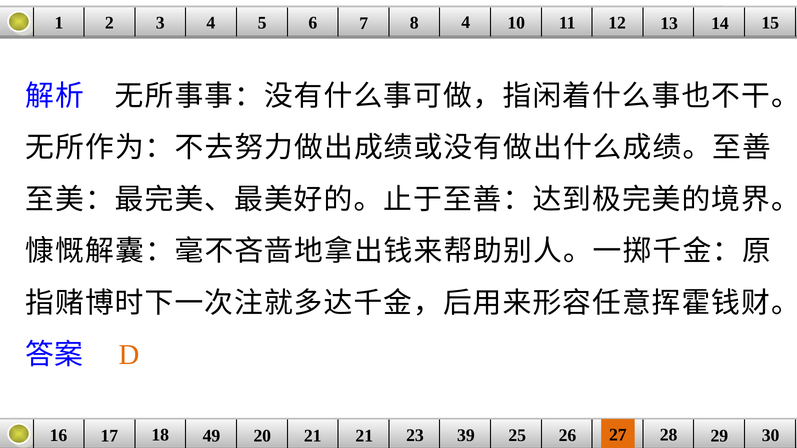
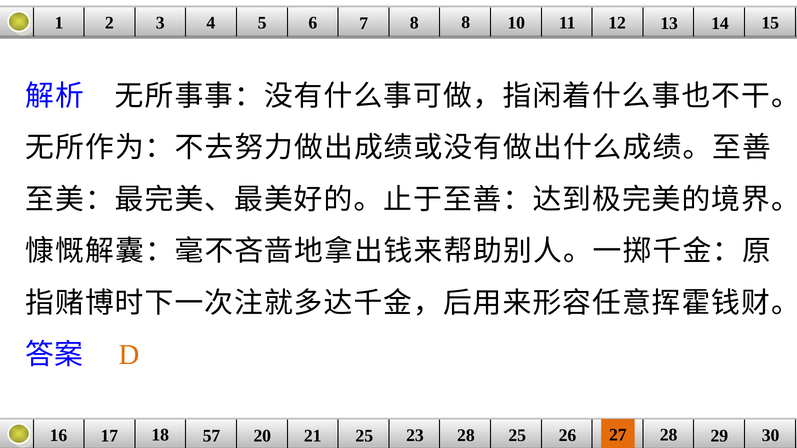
8 4: 4 -> 8
49: 49 -> 57
21 21: 21 -> 25
23 39: 39 -> 28
